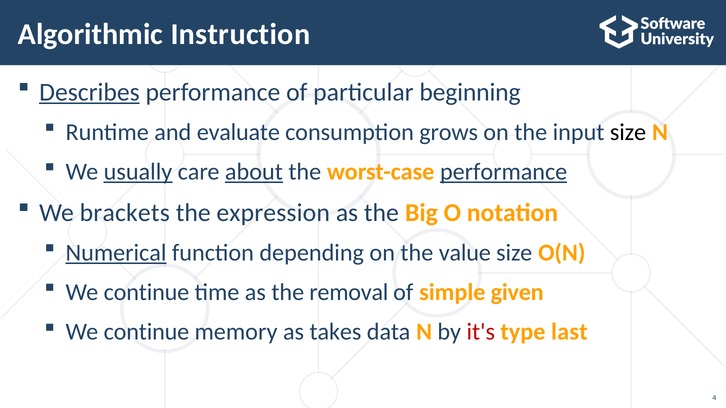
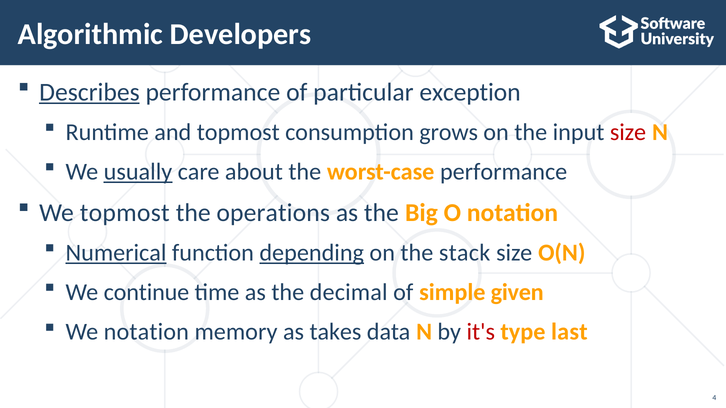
Instruction: Instruction -> Developers
beginning: beginning -> exception
and evaluate: evaluate -> topmost
size at (628, 132) colour: black -> red
about underline: present -> none
performance at (504, 172) underline: present -> none
We brackets: brackets -> topmost
expression: expression -> operations
depending underline: none -> present
value: value -> stack
removal: removal -> decimal
continue at (146, 332): continue -> notation
